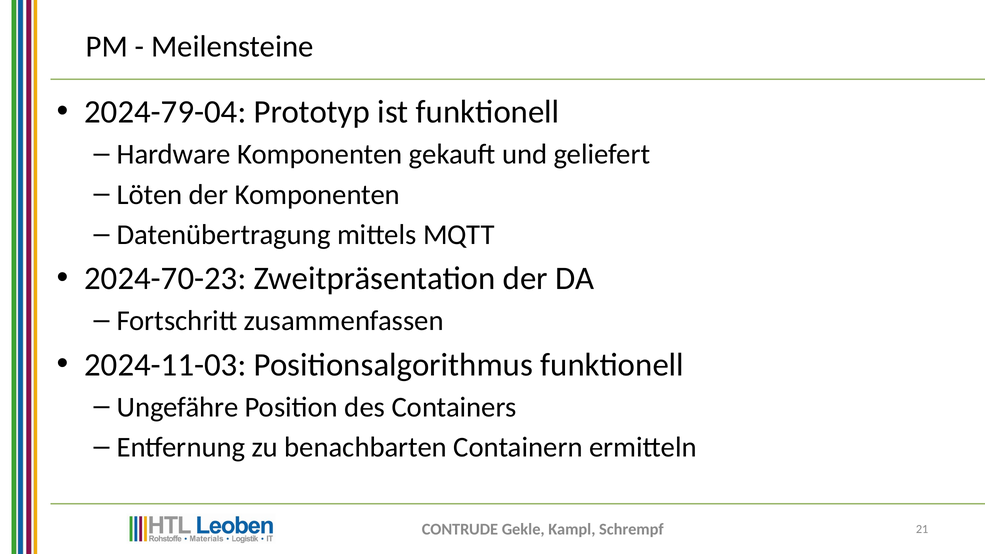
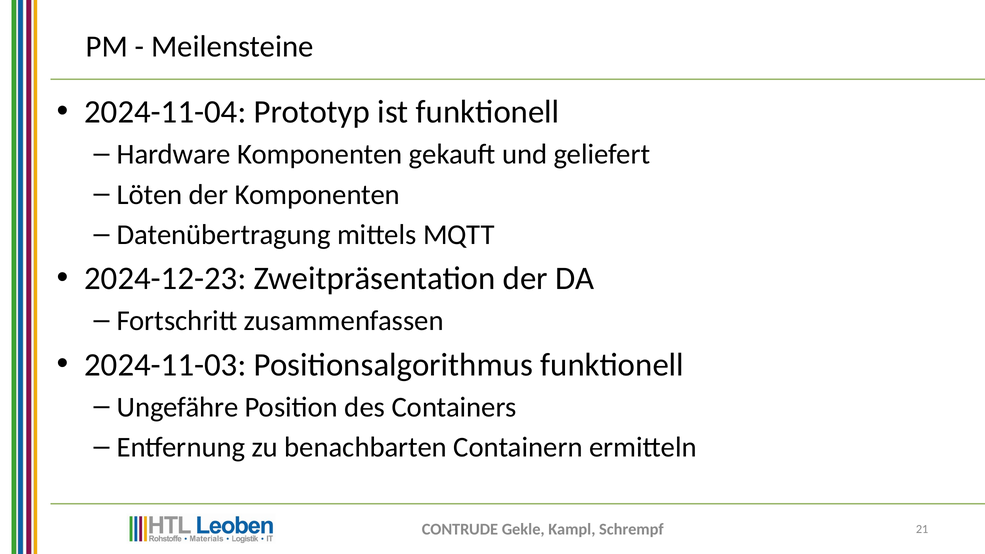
2024-79-04: 2024-79-04 -> 2024-11-04
2024-70-23: 2024-70-23 -> 2024-12-23
